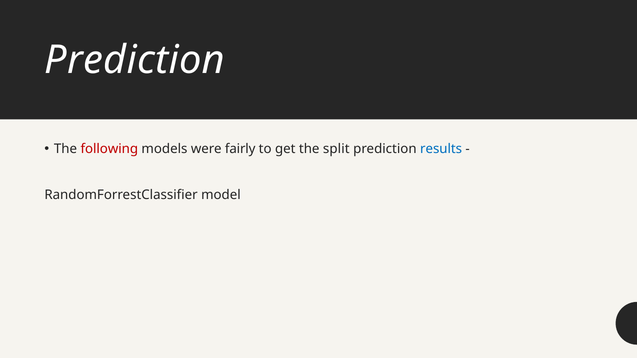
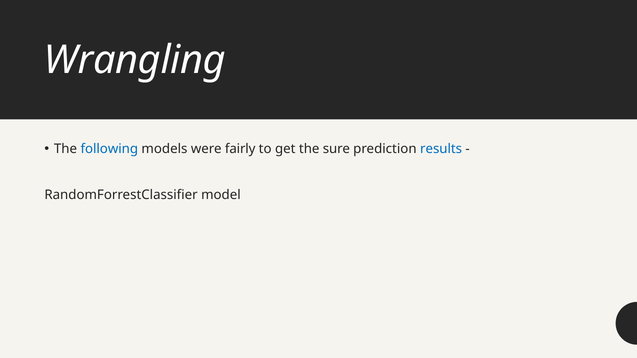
Prediction at (135, 60): Prediction -> Wrangling
following colour: red -> blue
split: split -> sure
